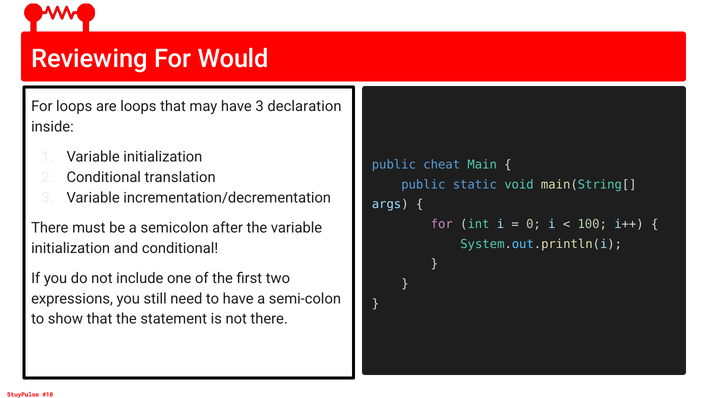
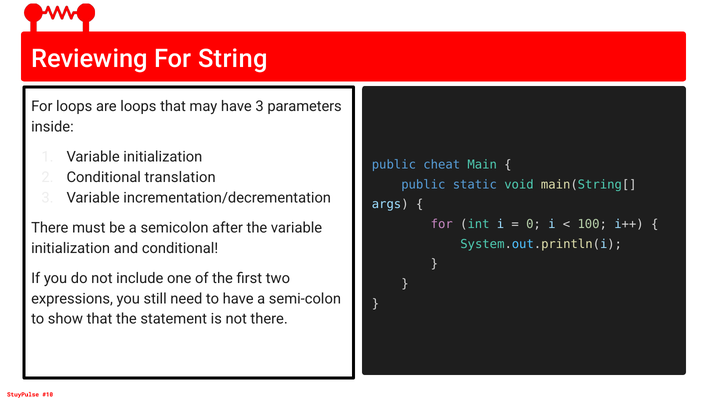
Would: Would -> String
declaration: declaration -> parameters
